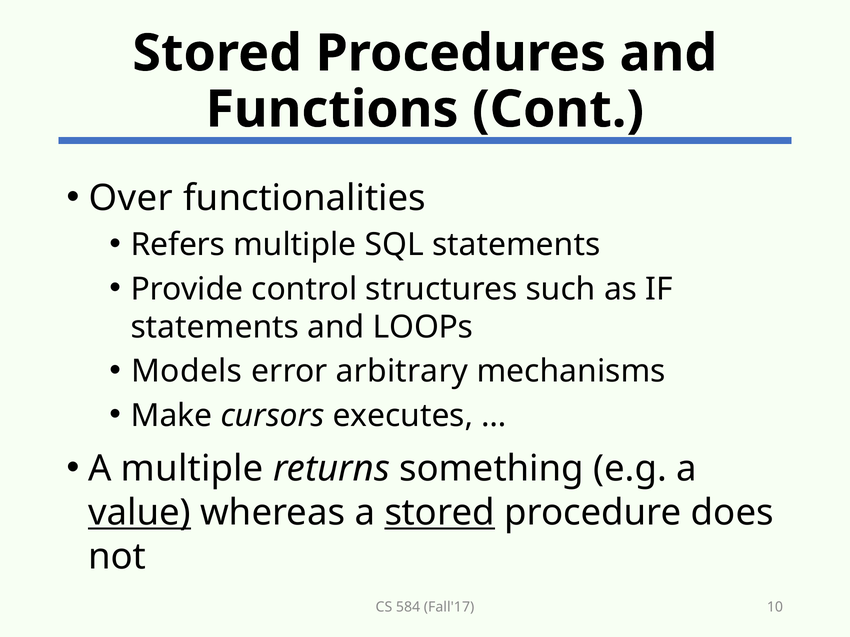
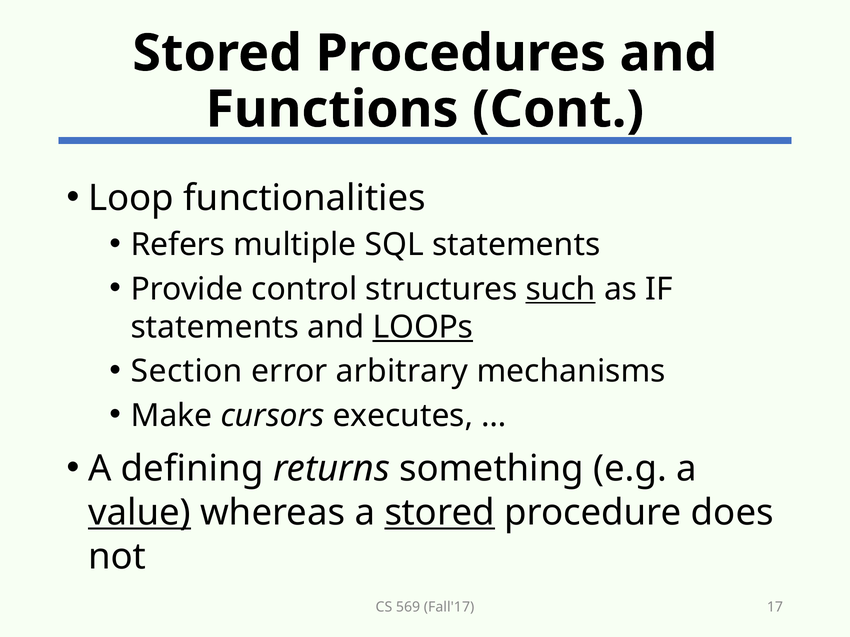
Over: Over -> Loop
such underline: none -> present
LOOPs underline: none -> present
Models: Models -> Section
A multiple: multiple -> defining
584: 584 -> 569
10: 10 -> 17
